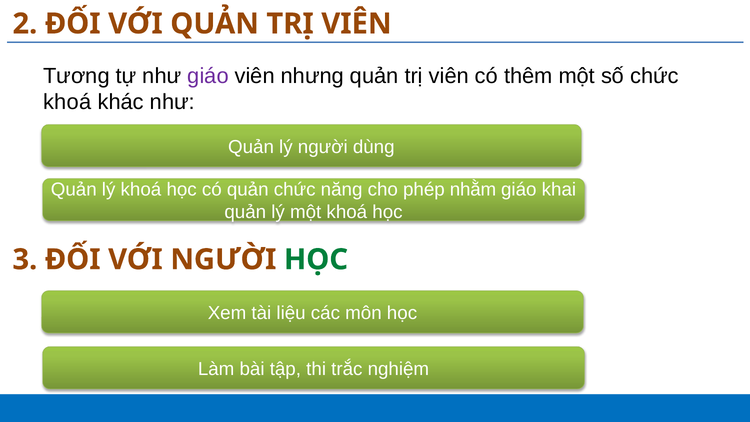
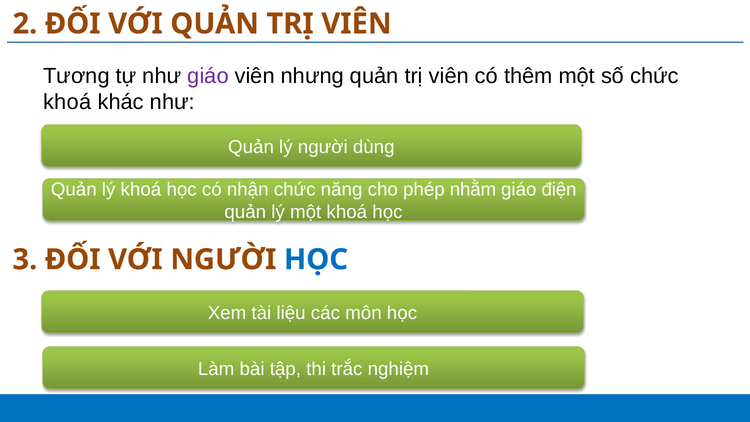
có quản: quản -> nhận
khai: khai -> điện
HỌC at (316, 259) colour: green -> blue
